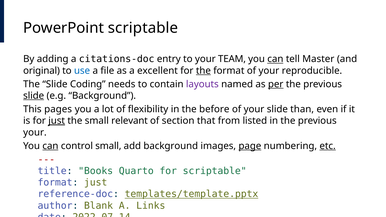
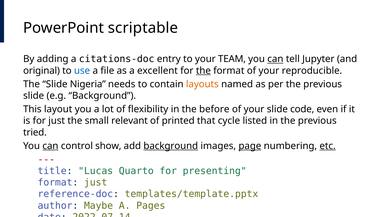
Master: Master -> Jupyter
Coding: Coding -> Nigeria
layouts colour: purple -> orange
per underline: present -> none
slide at (34, 96) underline: present -> none
pages: pages -> layout
than: than -> code
just at (57, 121) underline: present -> none
section: section -> printed
from: from -> cycle
your at (35, 132): your -> tried
control small: small -> show
background at (171, 146) underline: none -> present
Books: Books -> Lucas
for scriptable: scriptable -> presenting
templates/template.pptx underline: present -> none
Blank: Blank -> Maybe
Links: Links -> Pages
